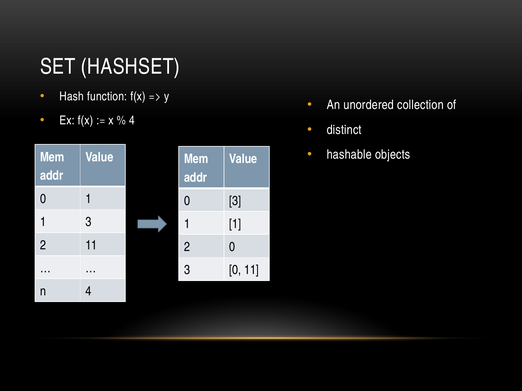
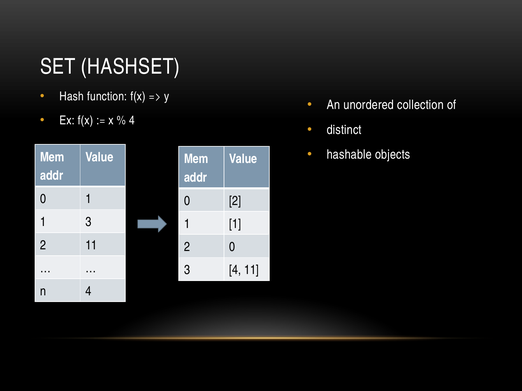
3 at (235, 201): 3 -> 2
3 0: 0 -> 4
